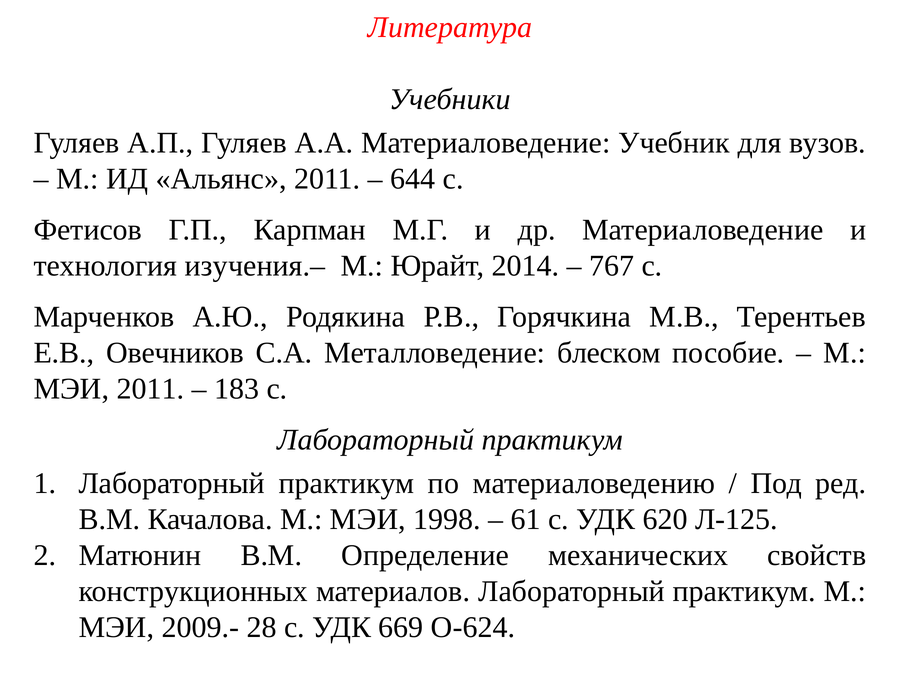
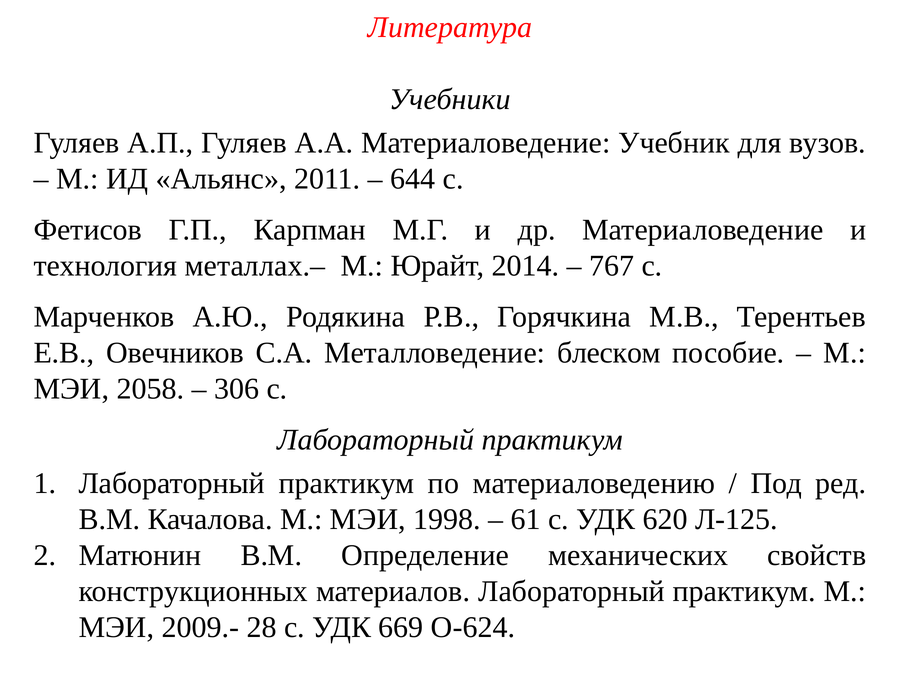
изучения.–: изучения.– -> металлах.–
МЭИ 2011: 2011 -> 2058
183: 183 -> 306
